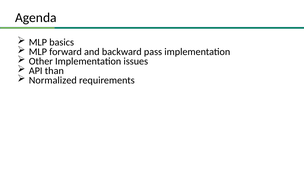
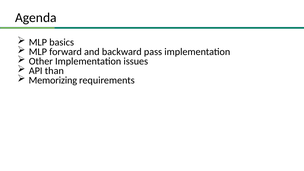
Normalized: Normalized -> Memorizing
